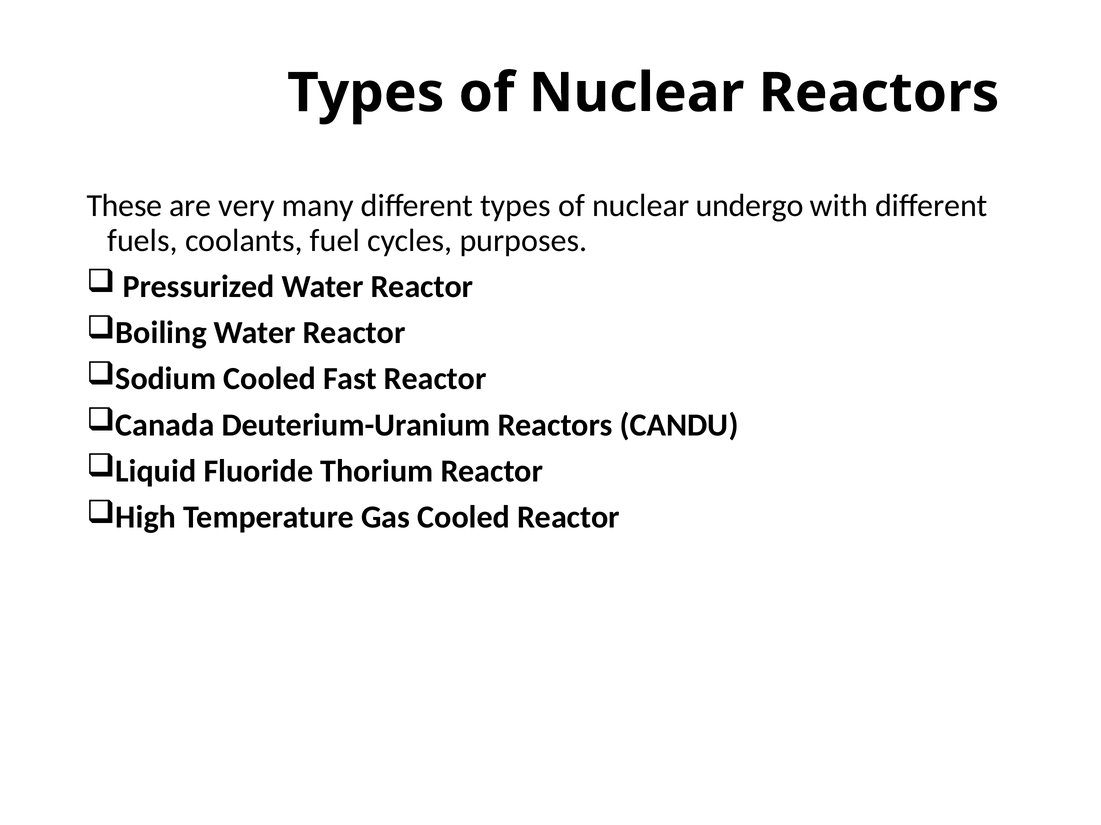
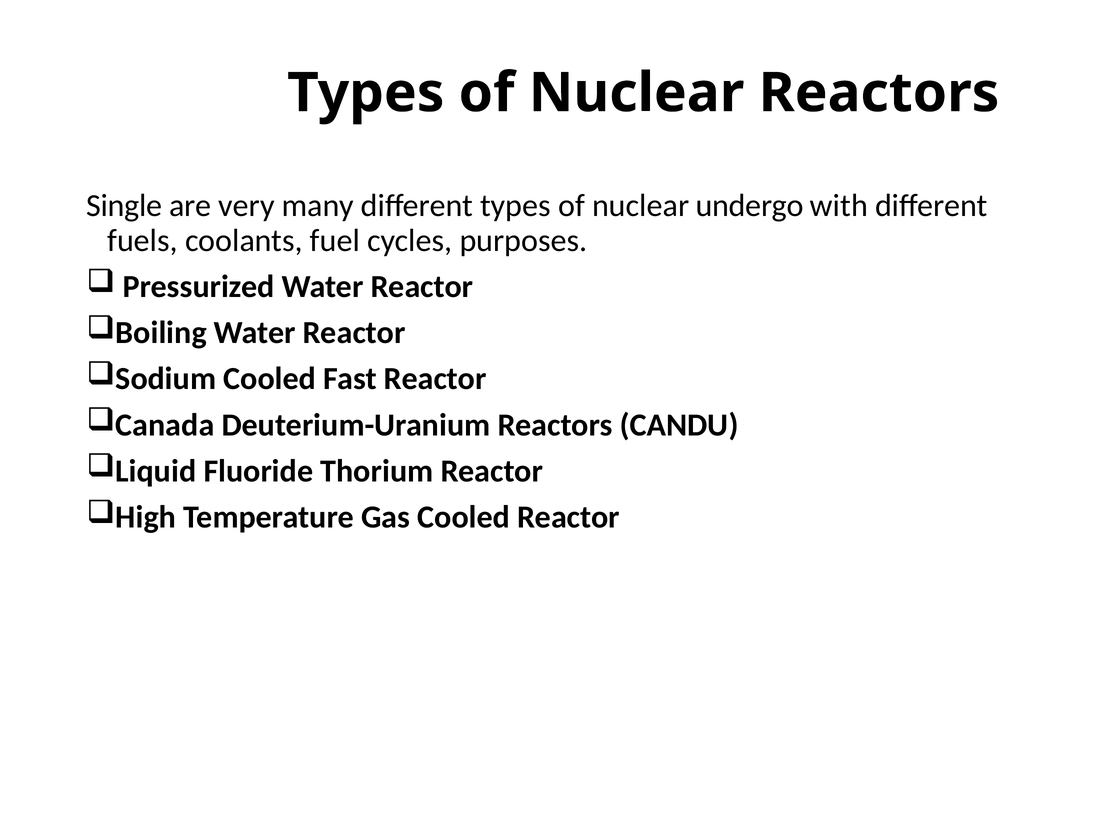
These: These -> Single
